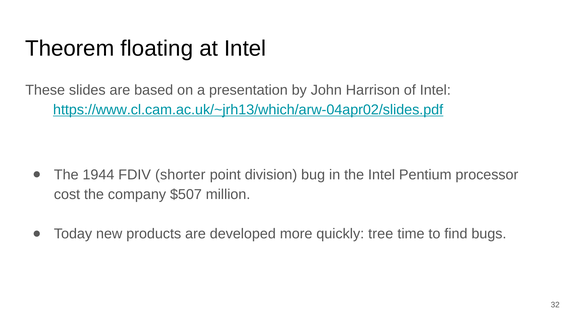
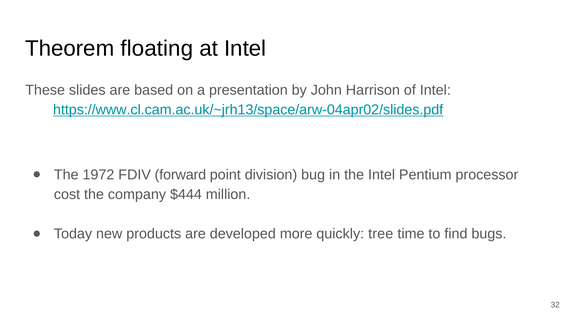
https://www.cl.cam.ac.uk/~jrh13/which/arw-04apr02/slides.pdf: https://www.cl.cam.ac.uk/~jrh13/which/arw-04apr02/slides.pdf -> https://www.cl.cam.ac.uk/~jrh13/space/arw-04apr02/slides.pdf
1944: 1944 -> 1972
shorter: shorter -> forward
$507: $507 -> $444
